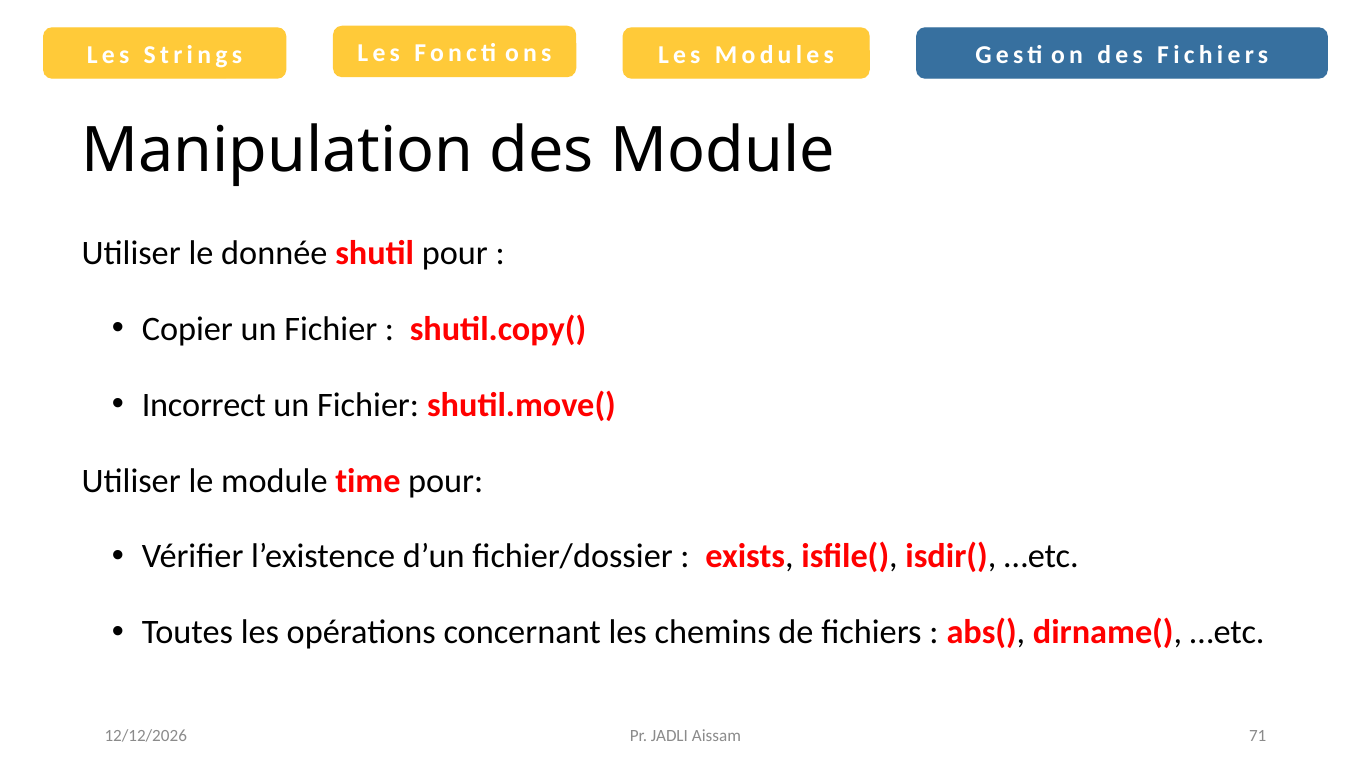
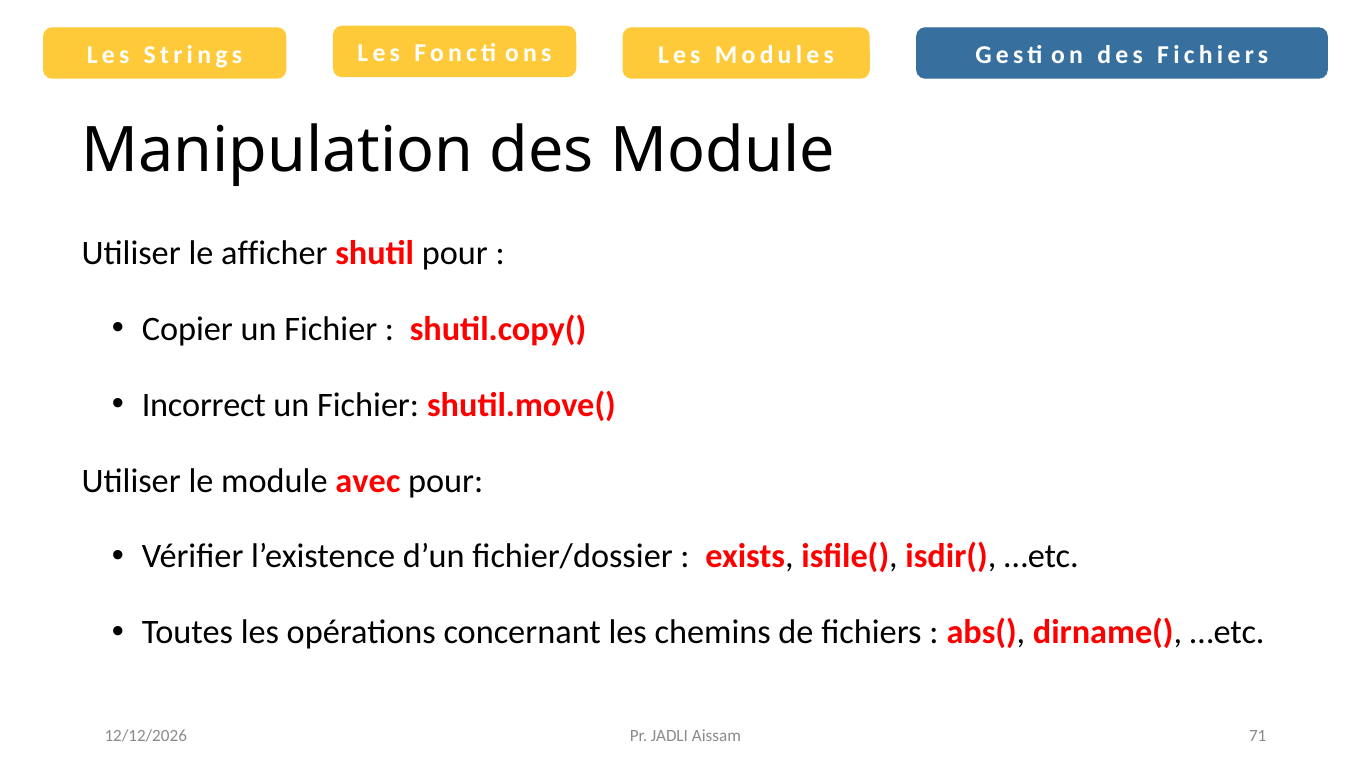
donnée: donnée -> afficher
time: time -> avec
